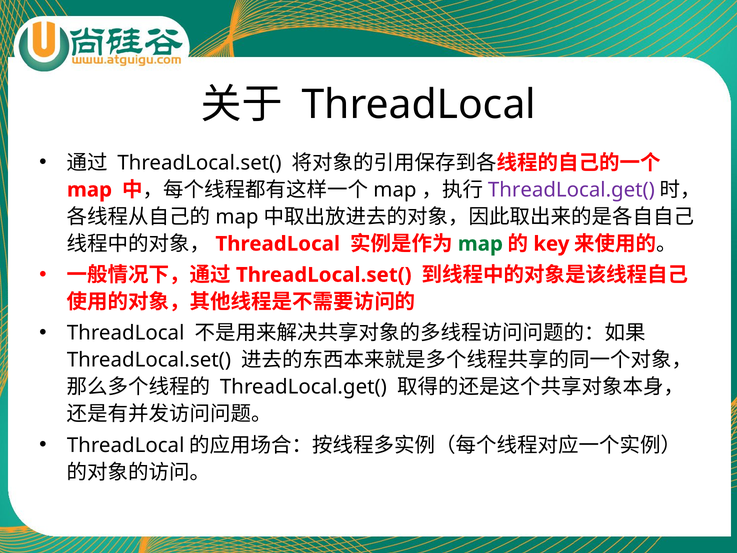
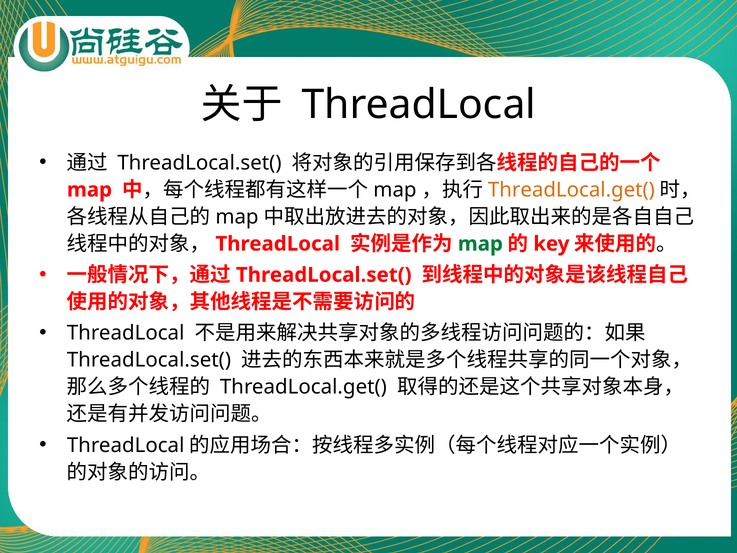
ThreadLocal.get( at (571, 190) colour: purple -> orange
